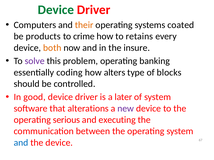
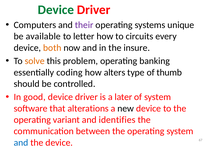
their colour: orange -> purple
coated: coated -> unique
products: products -> available
crime: crime -> letter
retains: retains -> circuits
solve colour: purple -> orange
blocks: blocks -> thumb
new colour: purple -> black
serious: serious -> variant
executing: executing -> identifies
